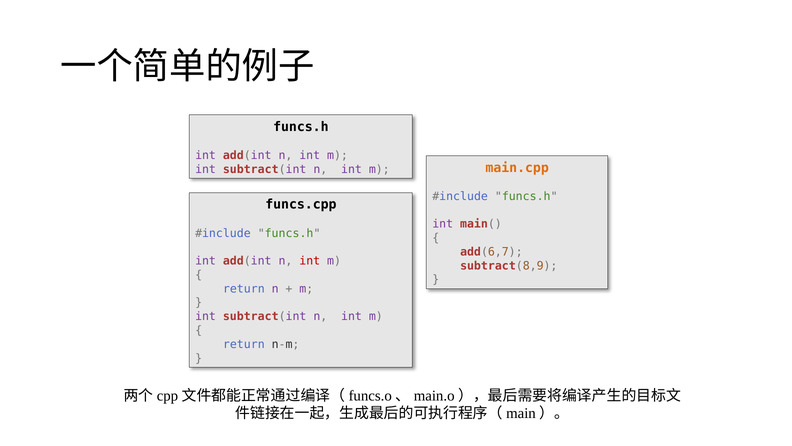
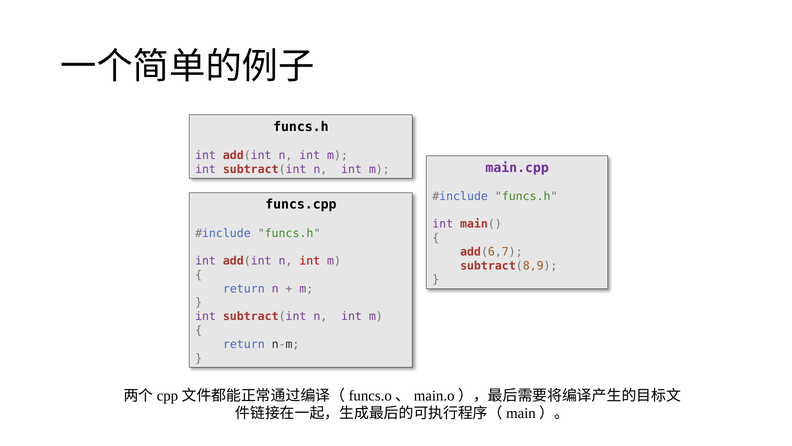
main.cpp colour: orange -> purple
